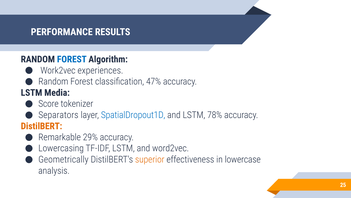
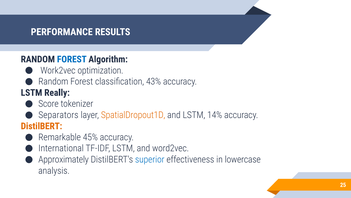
experiences: experiences -> optimization
47%: 47% -> 43%
Media: Media -> Really
SpatialDropout1D colour: blue -> orange
78%: 78% -> 14%
29%: 29% -> 45%
Lowercasing: Lowercasing -> International
Geometrically: Geometrically -> Approximately
superior colour: orange -> blue
